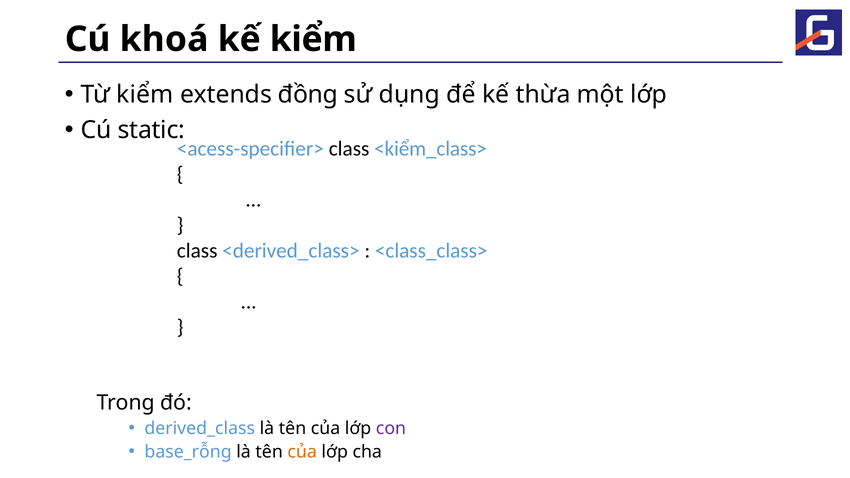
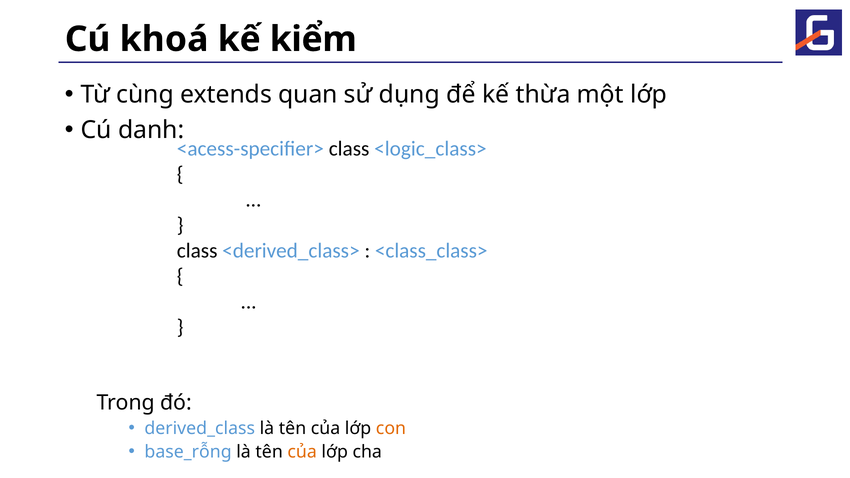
Từ kiểm: kiểm -> cùng
đồng: đồng -> quan
static: static -> danh
<kiểm_class>: <kiểm_class> -> <logic_class>
con colour: purple -> orange
